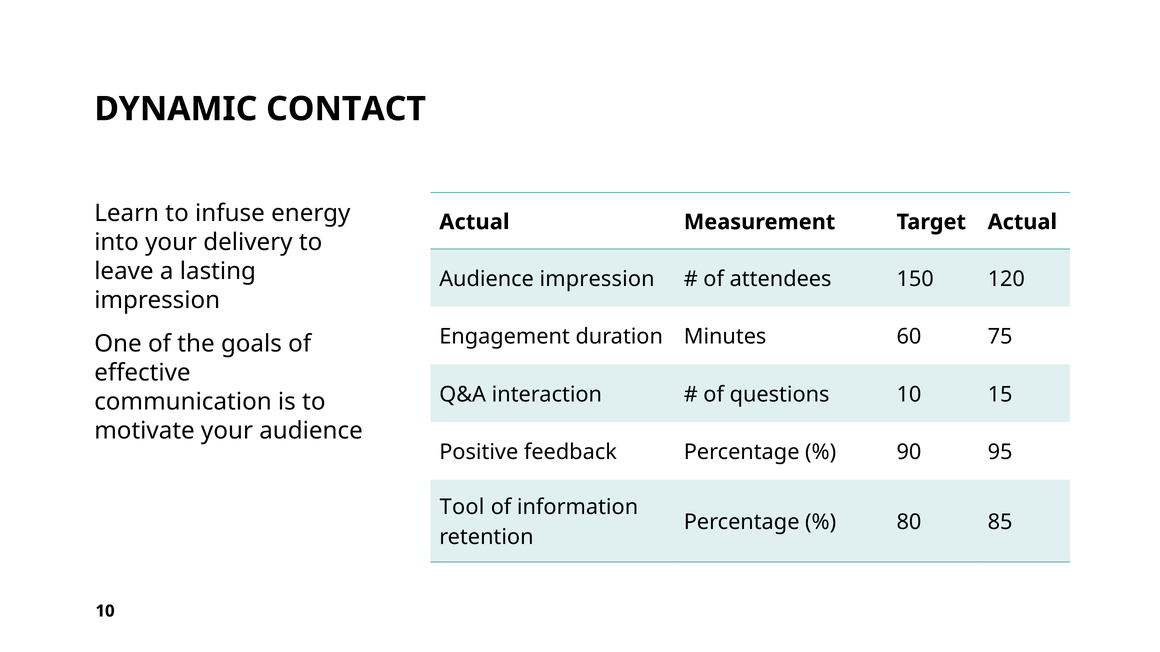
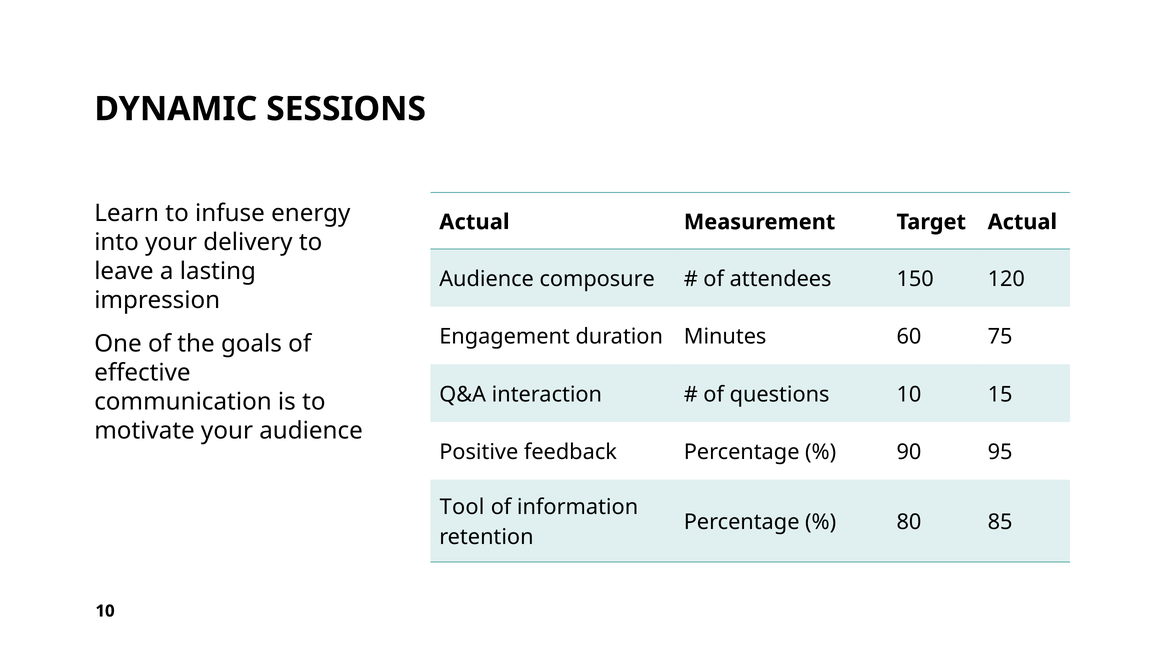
CONTACT: CONTACT -> SESSIONS
Audience impression: impression -> composure
